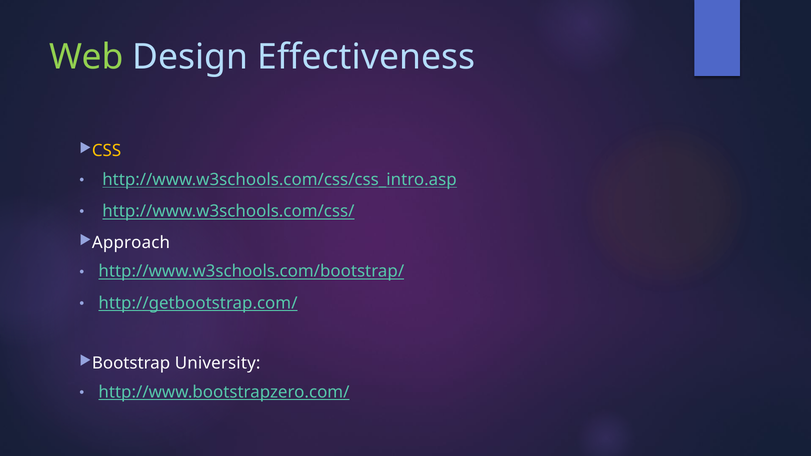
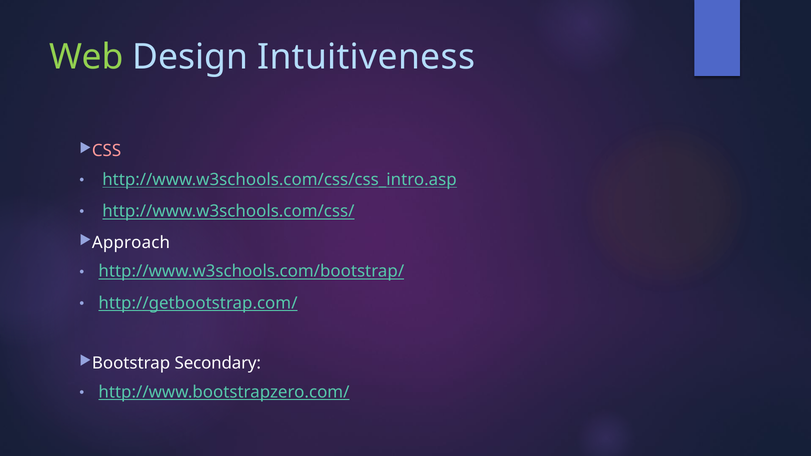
Effectiveness: Effectiveness -> Intuitiveness
CSS colour: yellow -> pink
University: University -> Secondary
